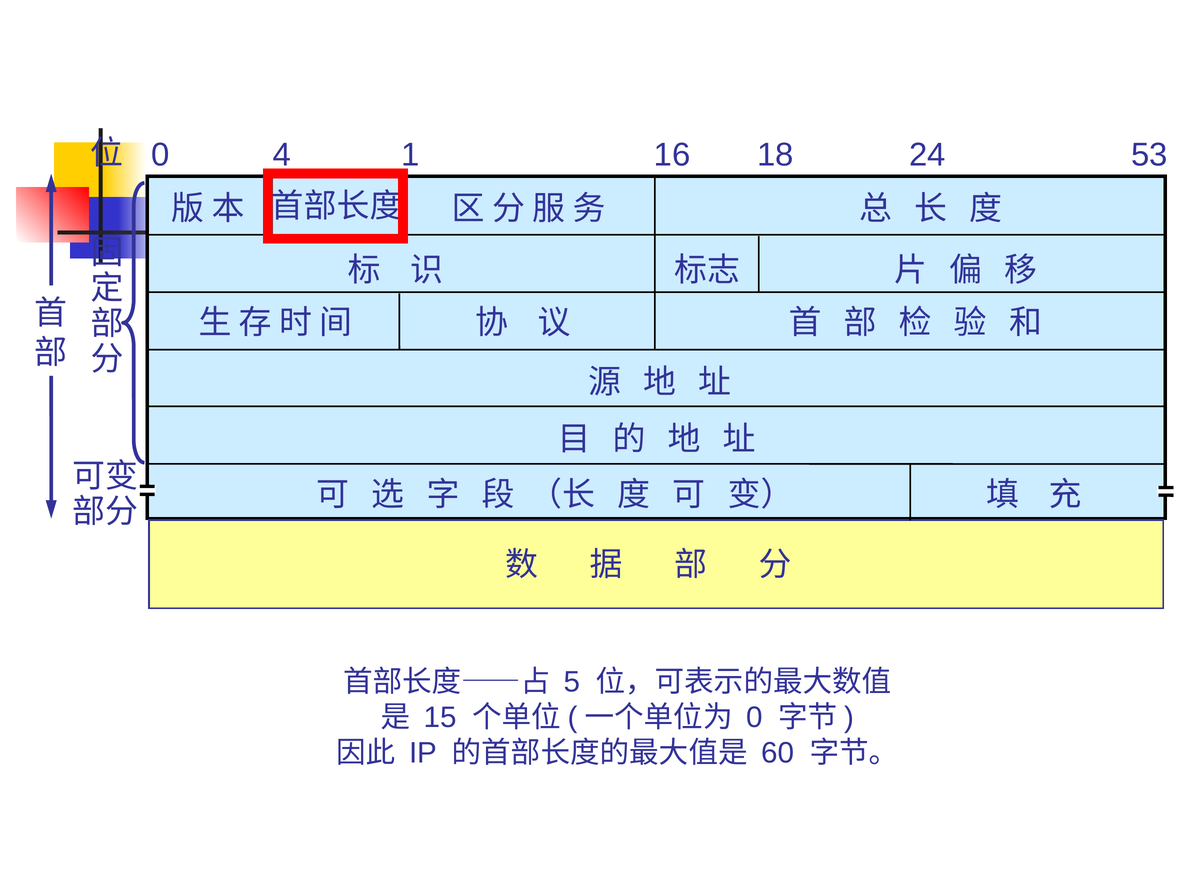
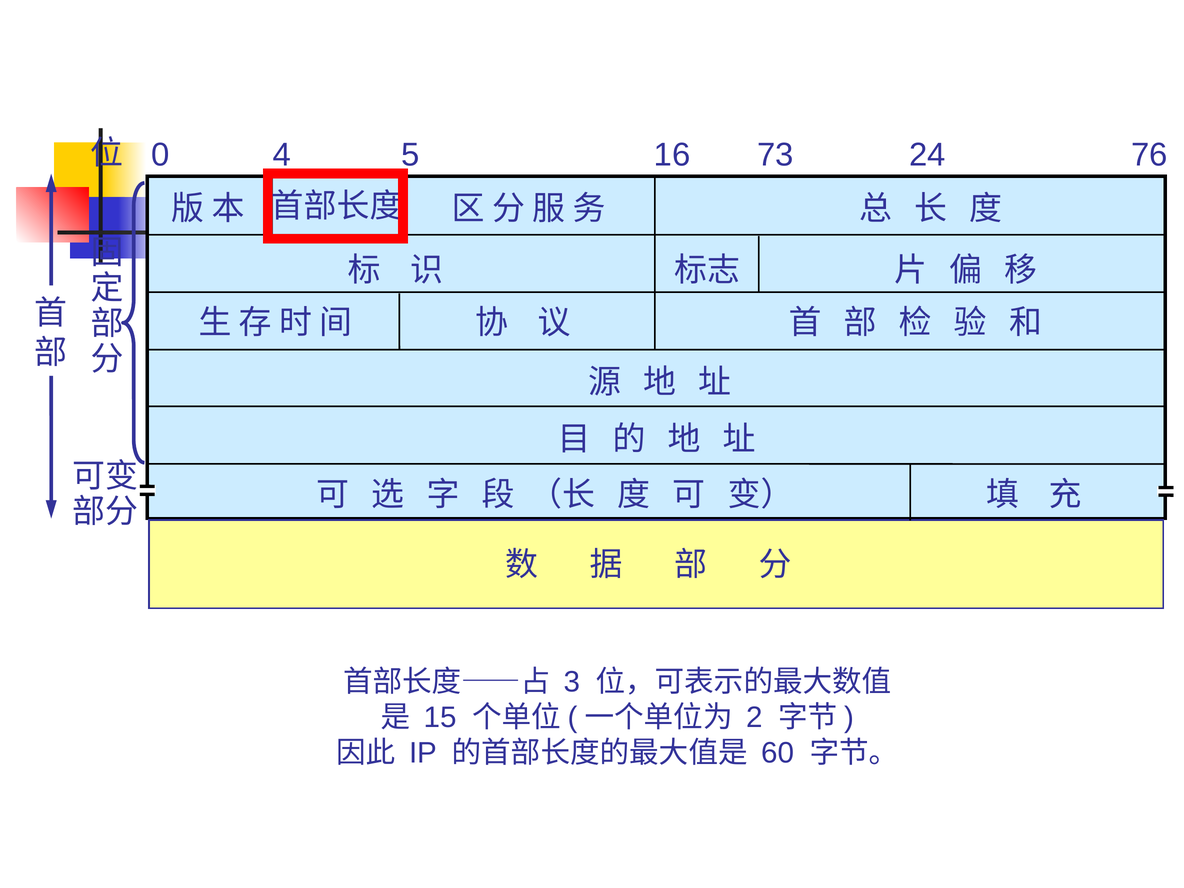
1: 1 -> 5
18: 18 -> 73
53: 53 -> 76
5: 5 -> 3
0 at (755, 718): 0 -> 2
